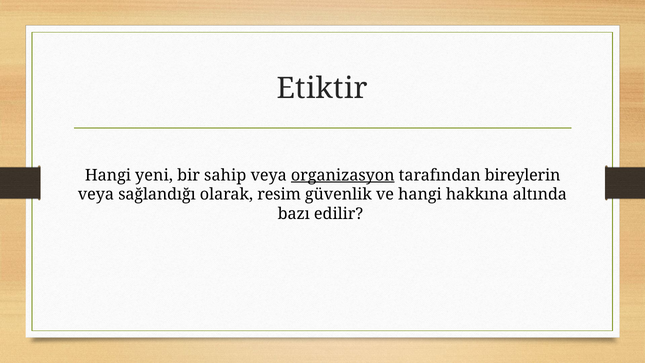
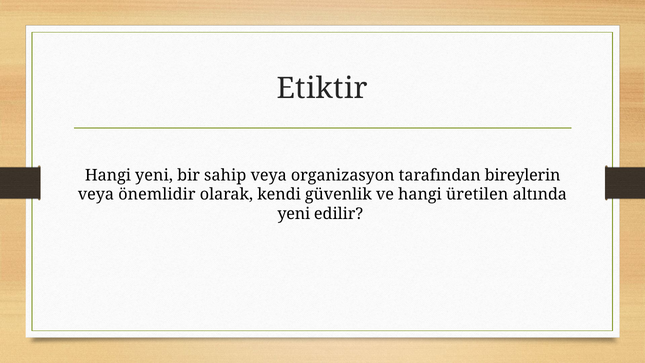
organizasyon underline: present -> none
sağlandığı: sağlandığı -> önemlidir
resim: resim -> kendi
hakkına: hakkına -> üretilen
bazı at (294, 214): bazı -> yeni
